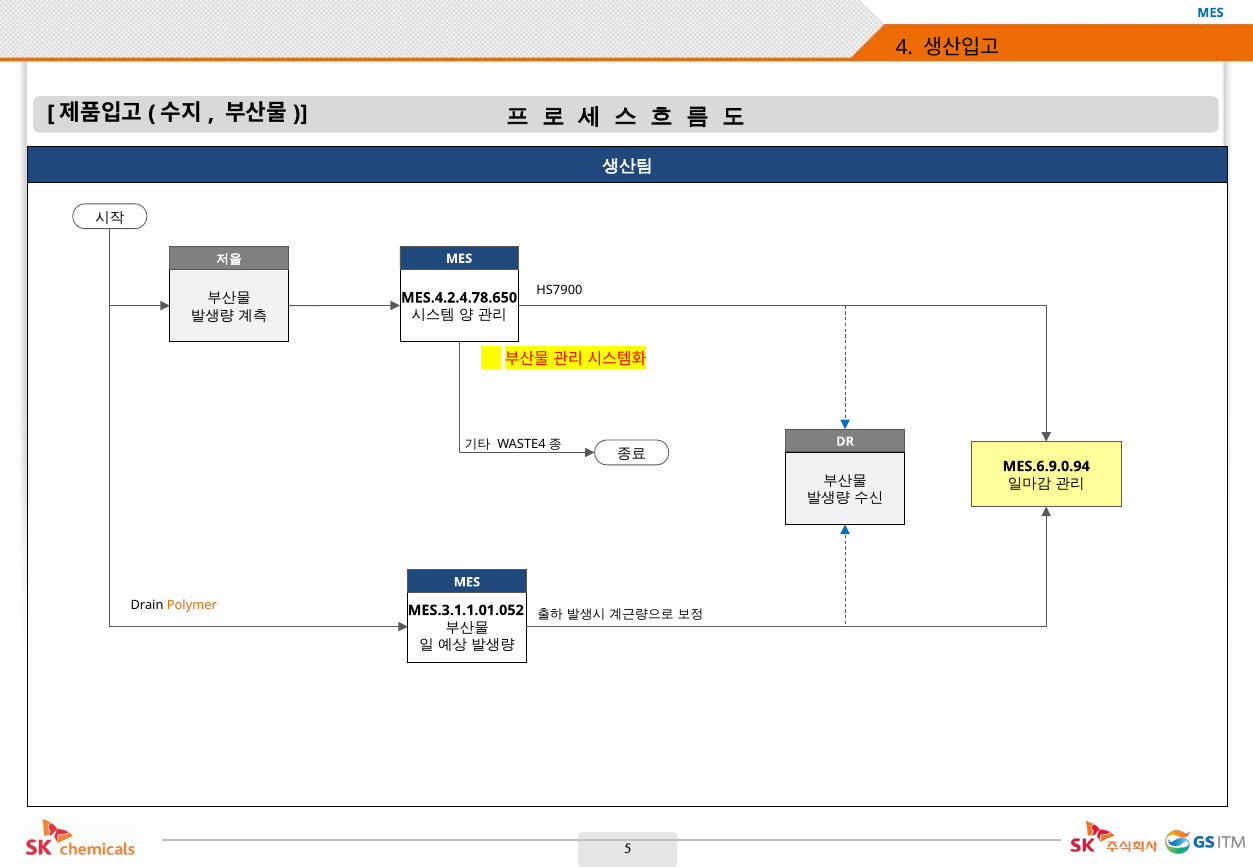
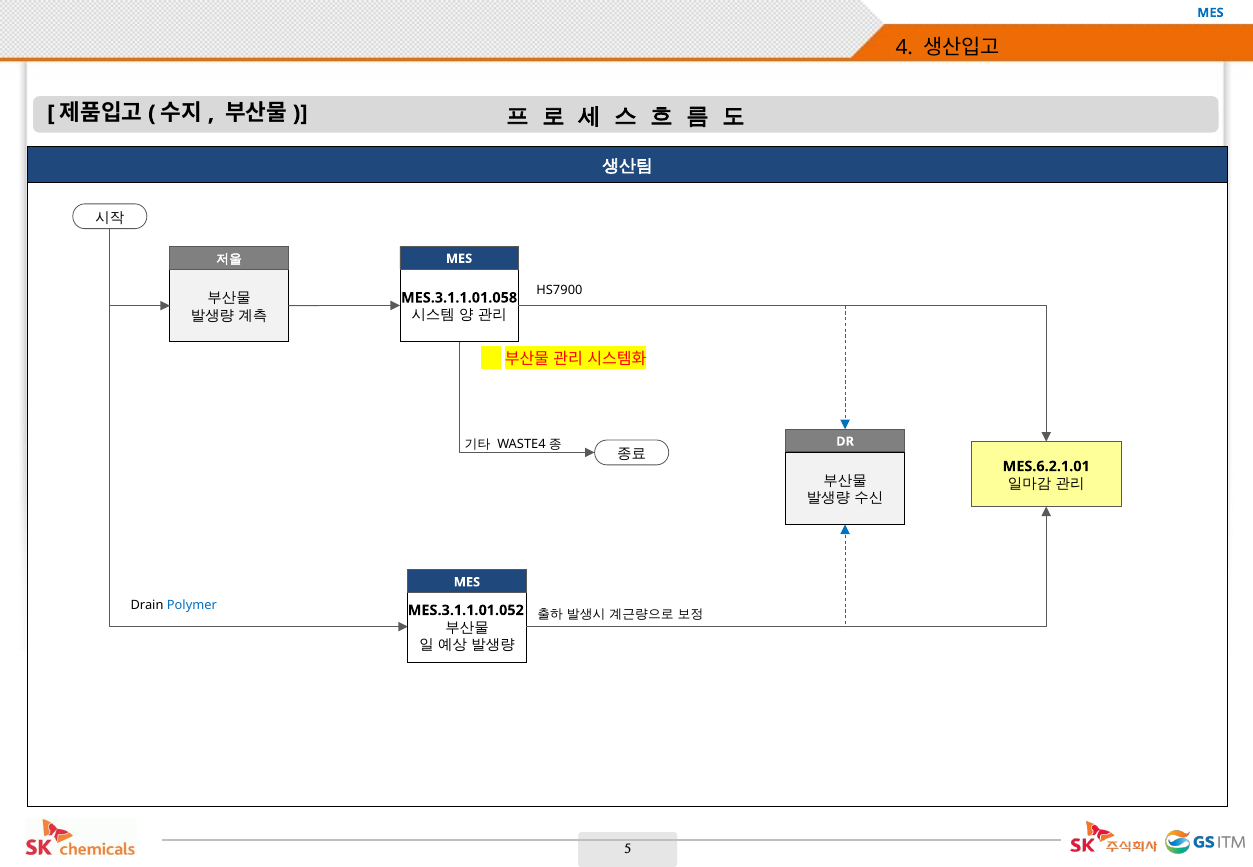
MES.4.2.4.78.650: MES.4.2.4.78.650 -> MES.3.1.1.01.058
MES.6.9.0.94: MES.6.9.0.94 -> MES.6.2.1.01
Polymer colour: orange -> blue
